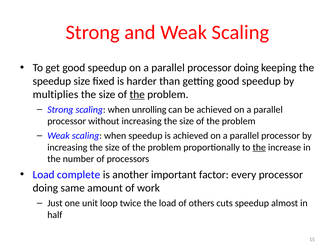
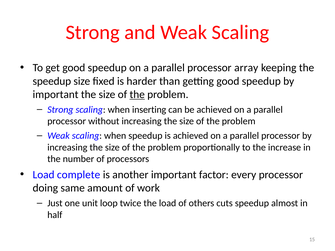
parallel processor doing: doing -> array
multiplies at (56, 95): multiplies -> important
unrolling: unrolling -> inserting
the at (259, 147) underline: present -> none
